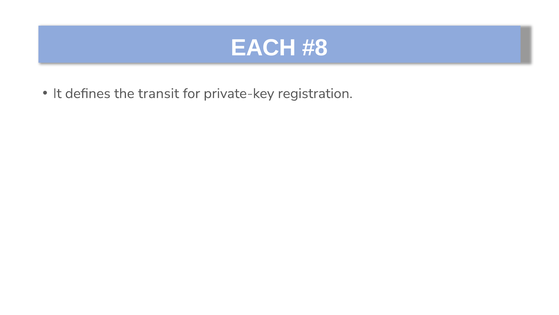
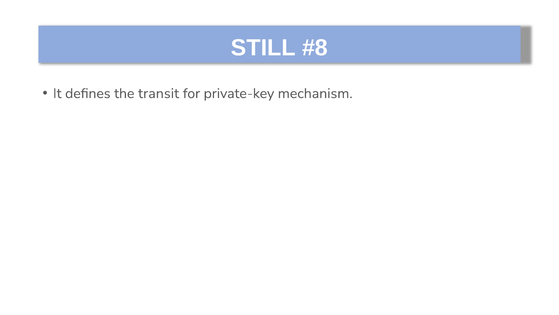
EACH: EACH -> STILL
registration: registration -> mechanism
